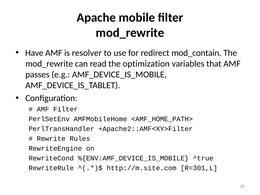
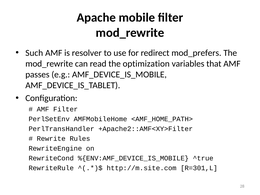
Have: Have -> Such
mod_contain: mod_contain -> mod_prefers
